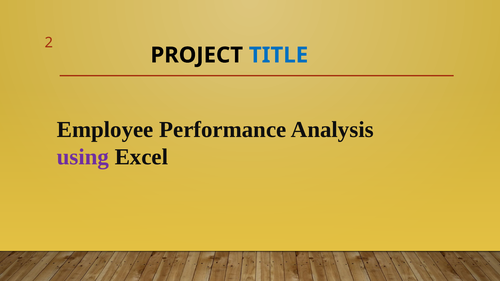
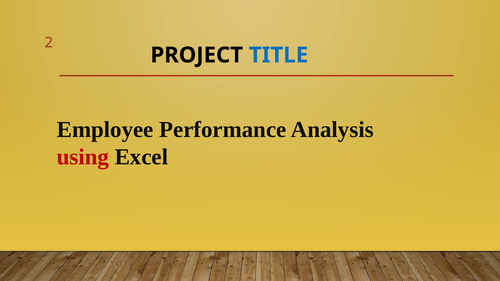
using colour: purple -> red
